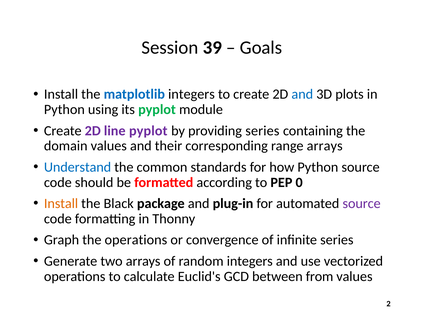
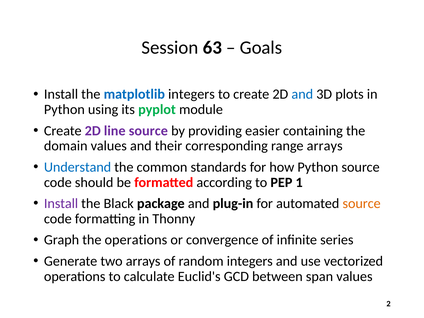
39: 39 -> 63
line pyplot: pyplot -> source
providing series: series -> easier
0: 0 -> 1
Install at (61, 204) colour: orange -> purple
source at (362, 204) colour: purple -> orange
from: from -> span
